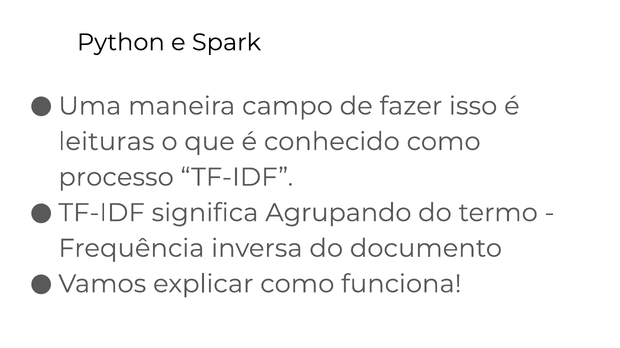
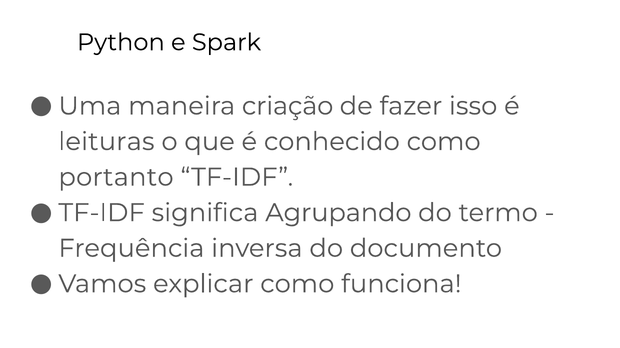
campo: campo -> criação
processo: processo -> portanto
